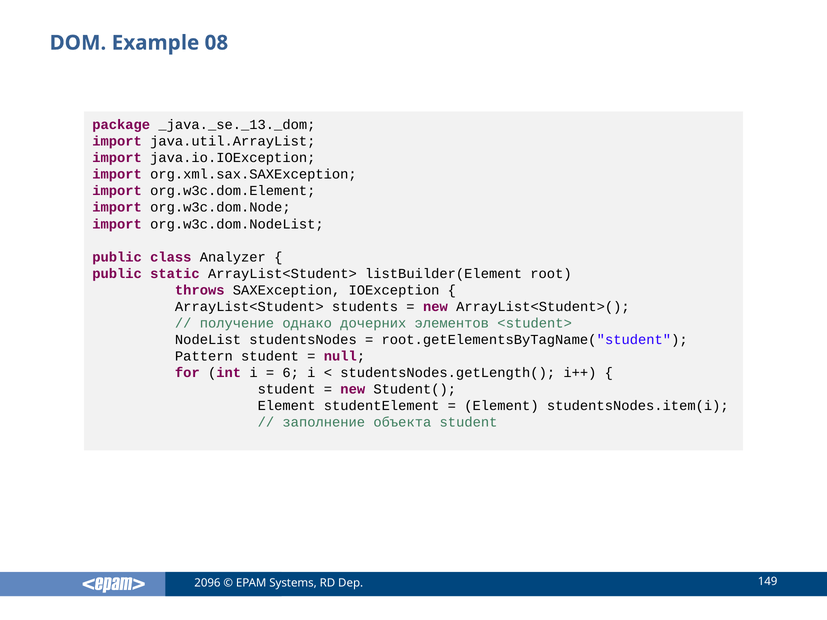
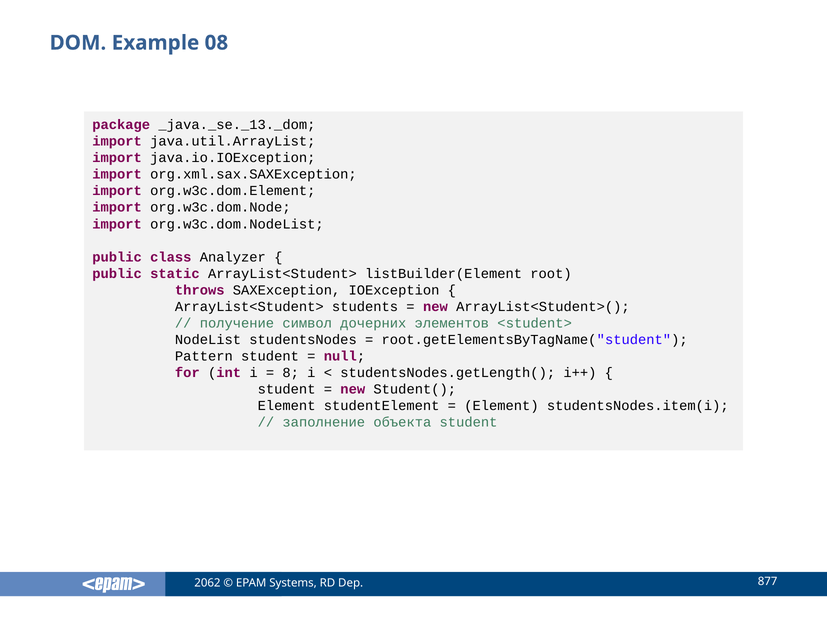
однако: однако -> символ
6: 6 -> 8
2096: 2096 -> 2062
149: 149 -> 877
